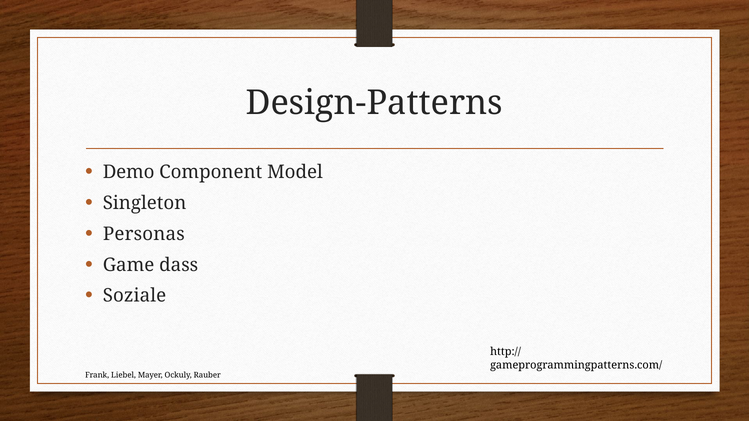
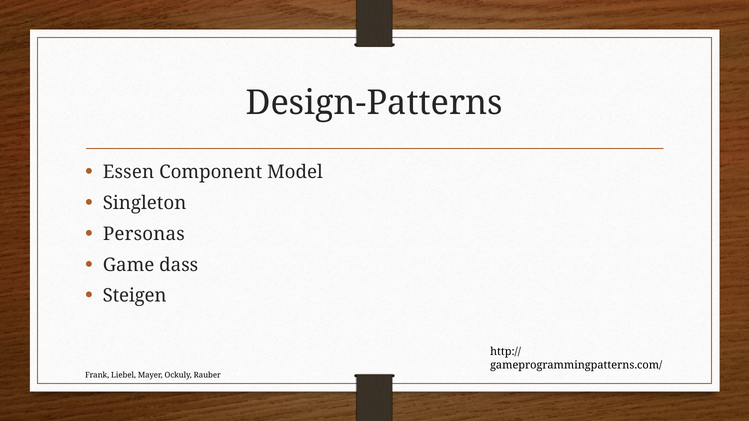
Demo: Demo -> Essen
Soziale: Soziale -> Steigen
